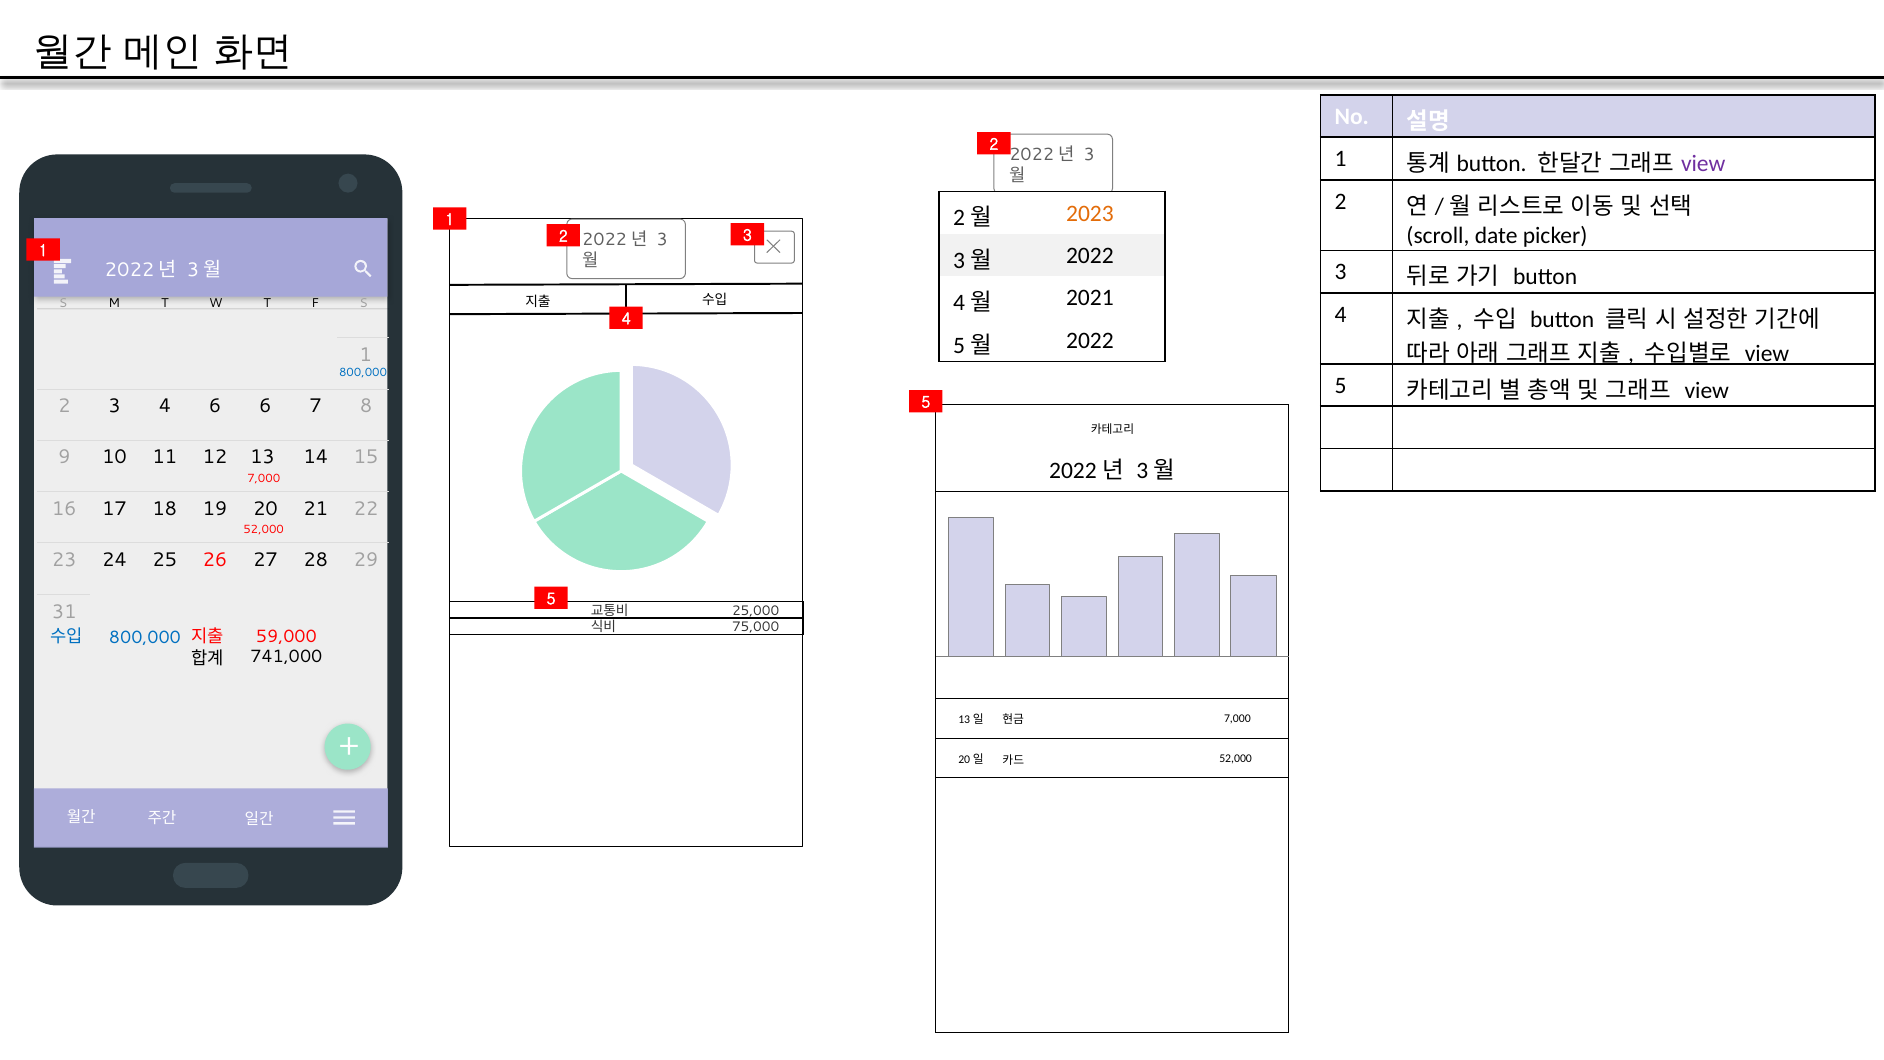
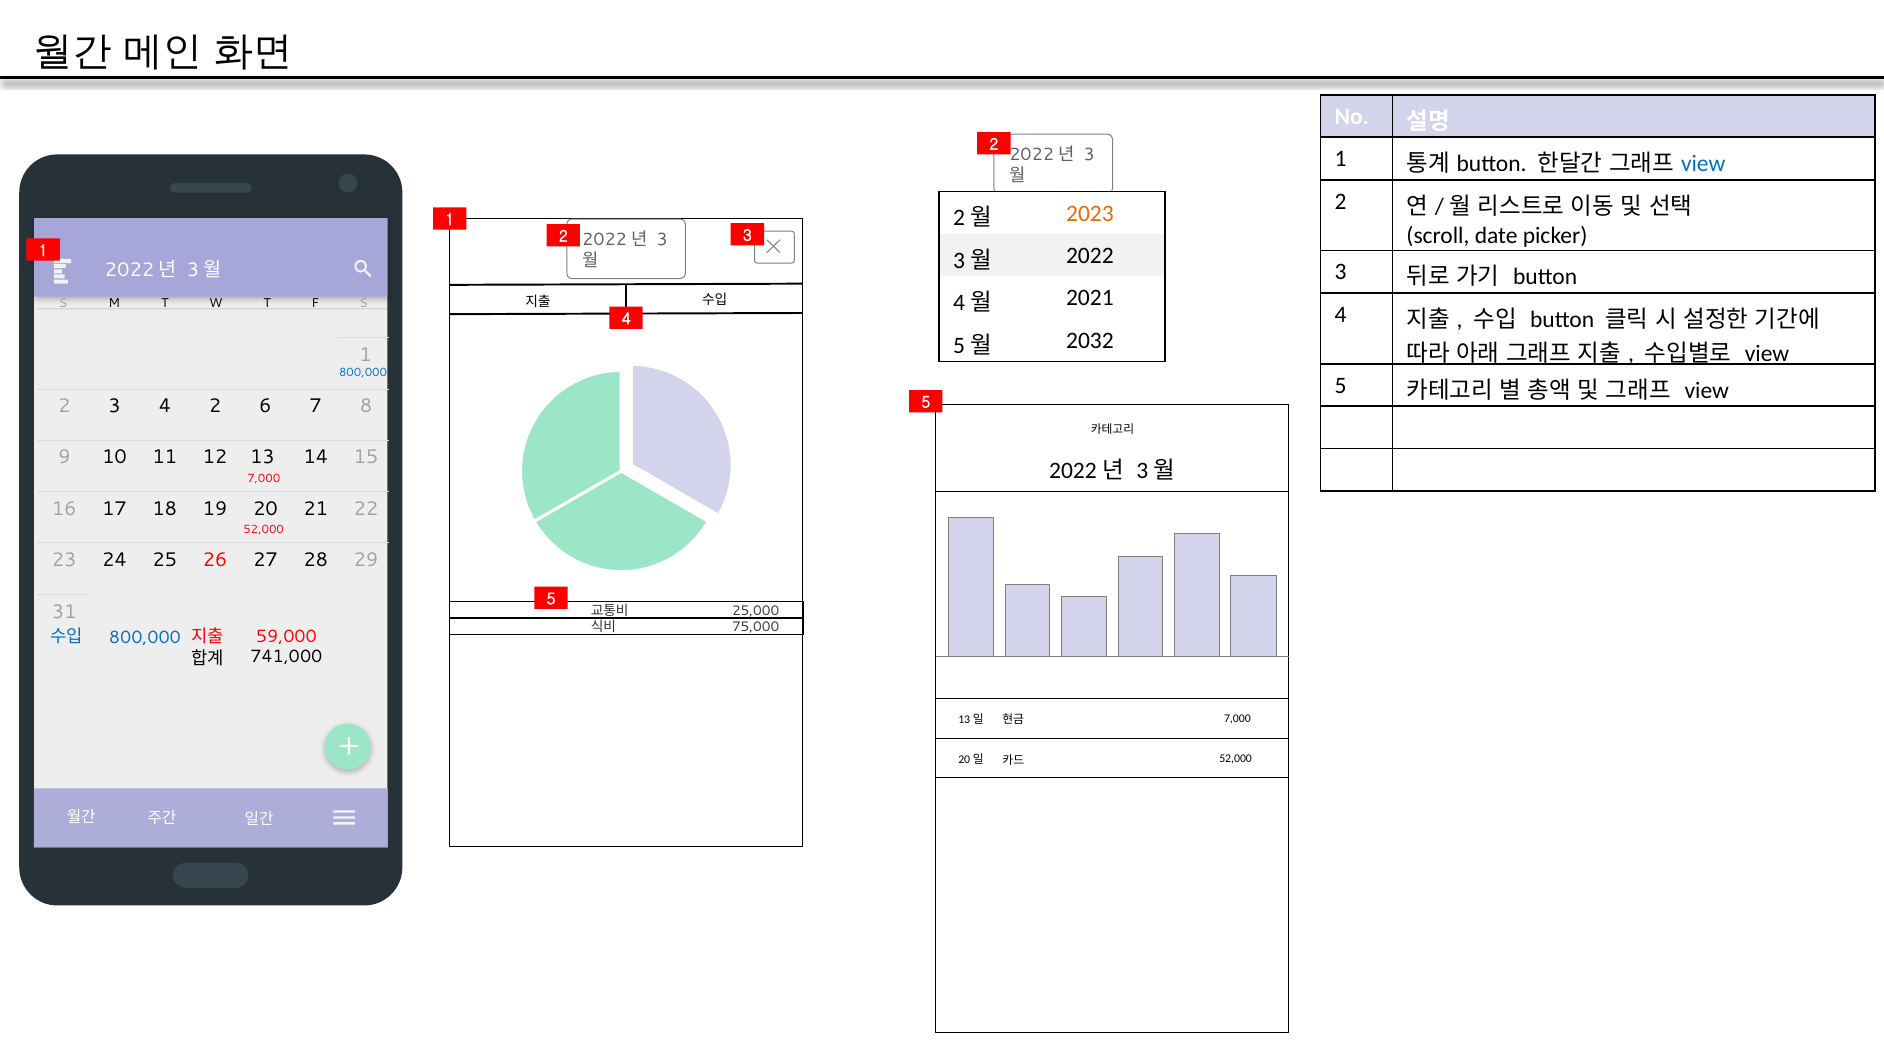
view at (1703, 164) colour: purple -> blue
2022 at (1090, 341): 2022 -> 2032
4 6: 6 -> 2
